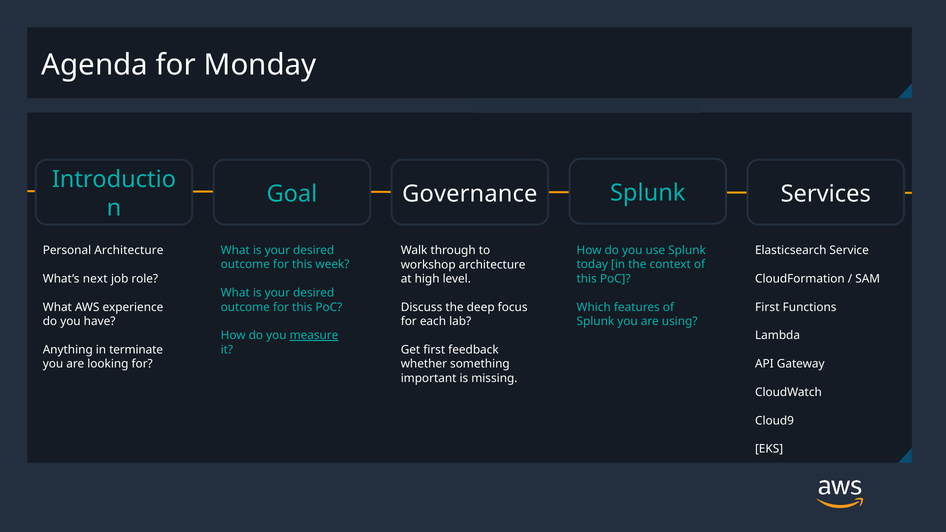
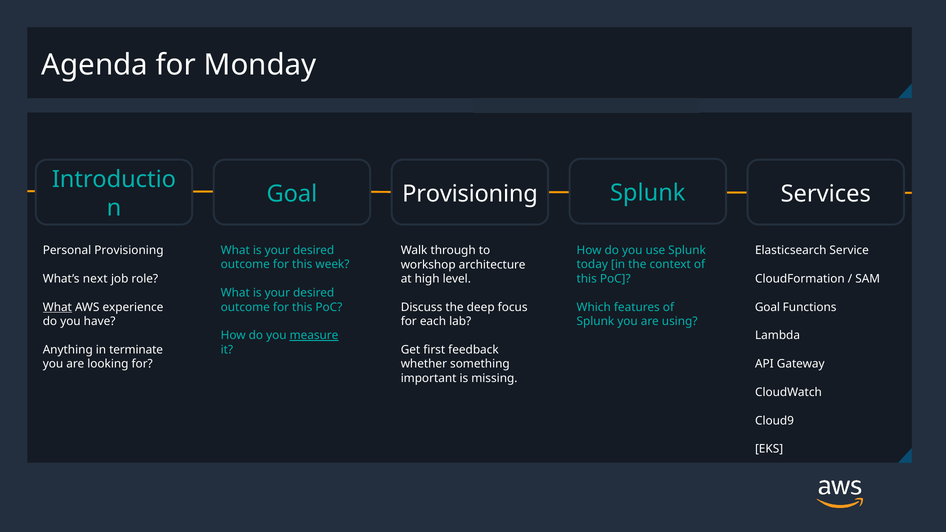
Governance at (470, 194): Governance -> Provisioning
Personal Architecture: Architecture -> Provisioning
What at (57, 307) underline: none -> present
First at (767, 307): First -> Goal
